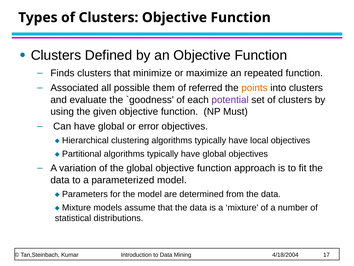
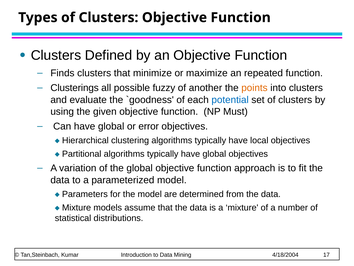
Associated: Associated -> Clusterings
them: them -> fuzzy
referred: referred -> another
potential colour: purple -> blue
